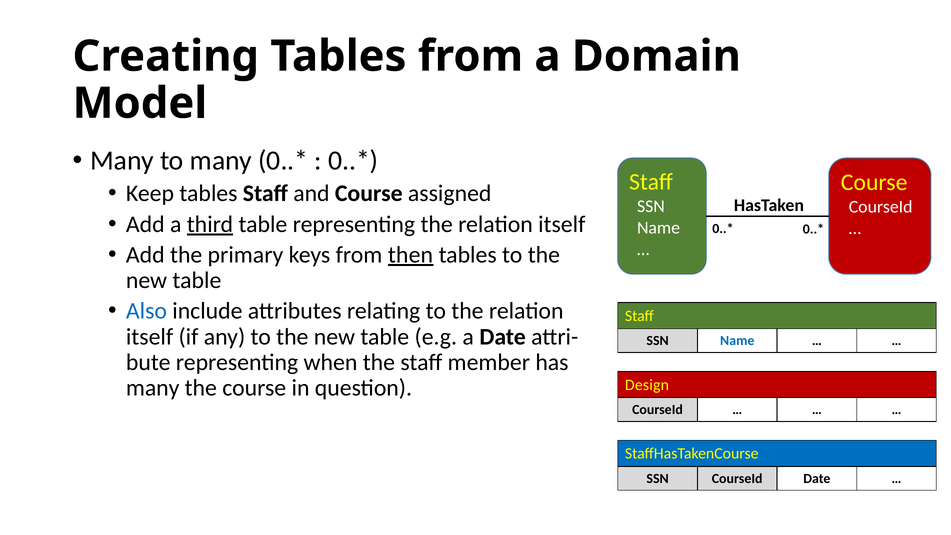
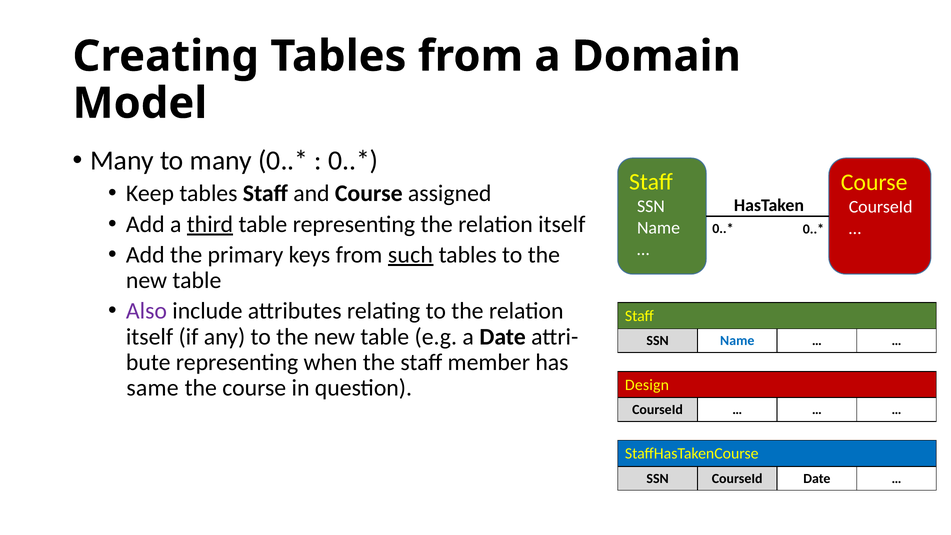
then: then -> such
Also colour: blue -> purple
many at (153, 388): many -> same
